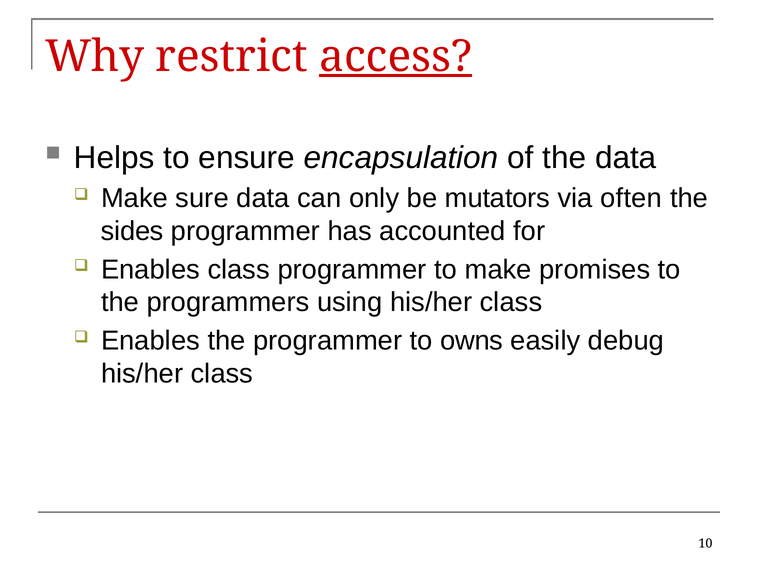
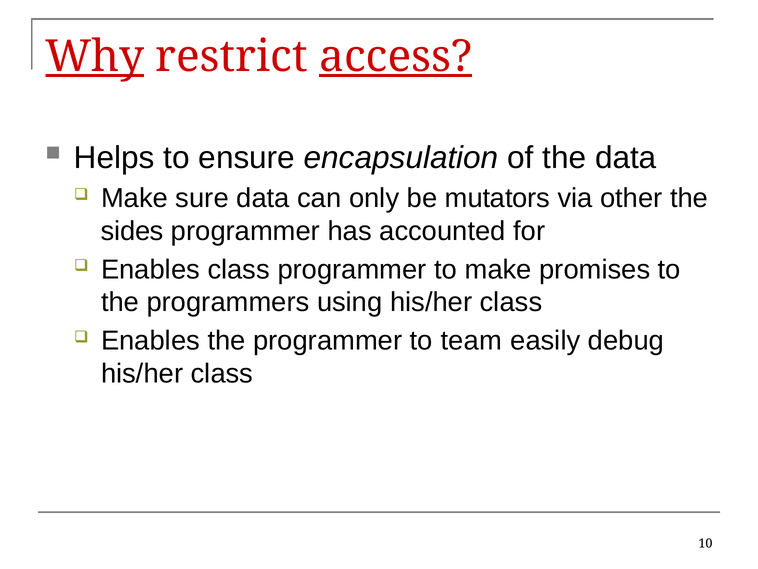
Why underline: none -> present
often: often -> other
owns: owns -> team
